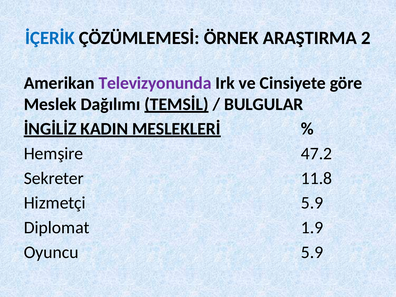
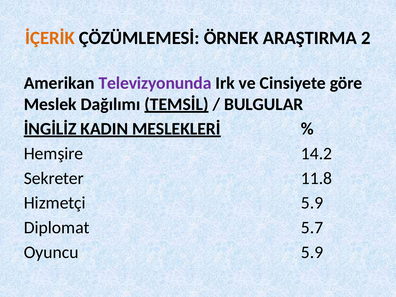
İÇERİK colour: blue -> orange
47.2: 47.2 -> 14.2
1.9: 1.9 -> 5.7
